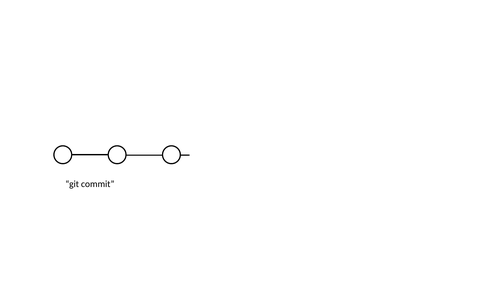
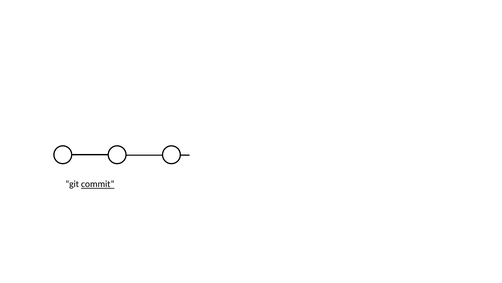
commit underline: none -> present
